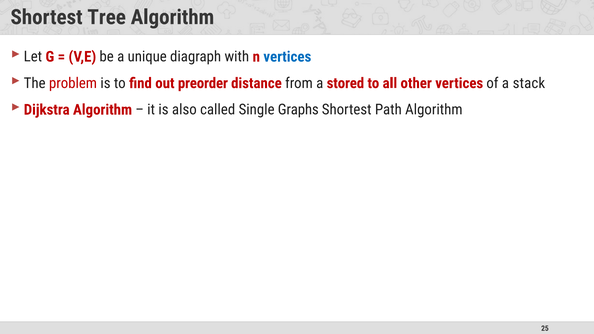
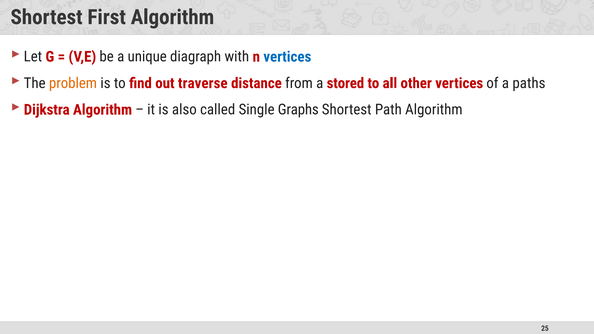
Tree: Tree -> First
problem colour: red -> orange
preorder: preorder -> traverse
stack: stack -> paths
